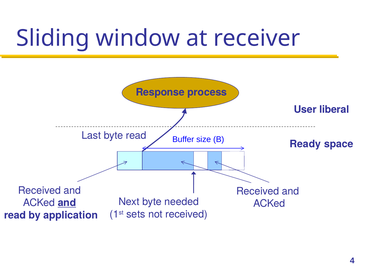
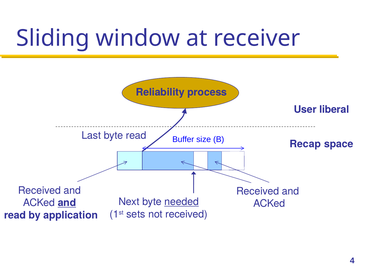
Response: Response -> Reliability
Ready: Ready -> Recap
needed underline: none -> present
